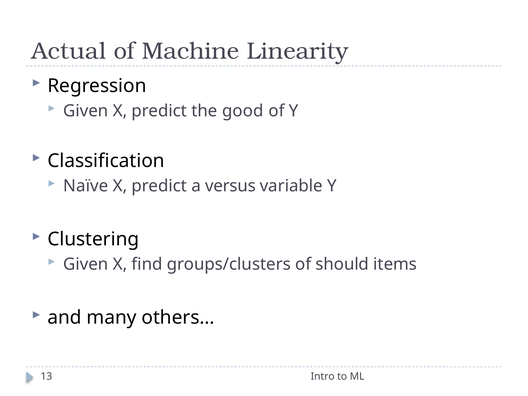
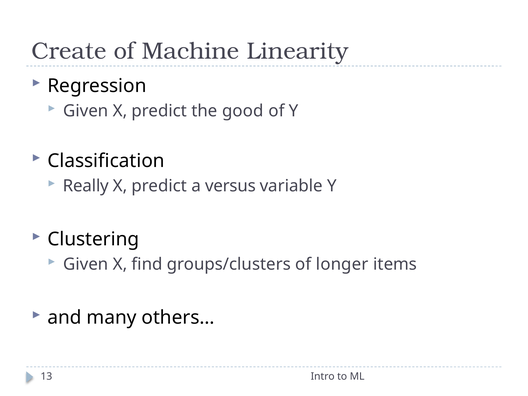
Actual: Actual -> Create
Naïve: Naïve -> Really
should: should -> longer
